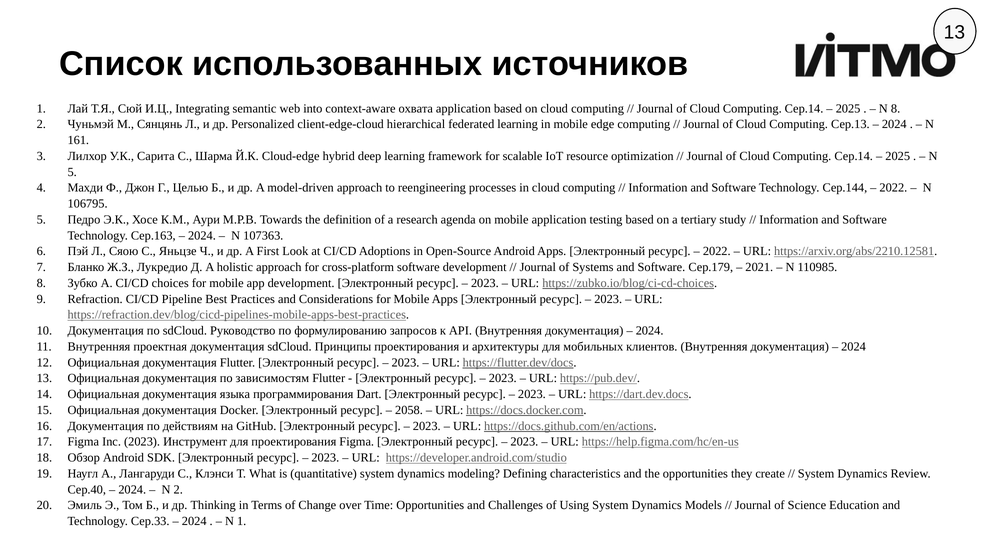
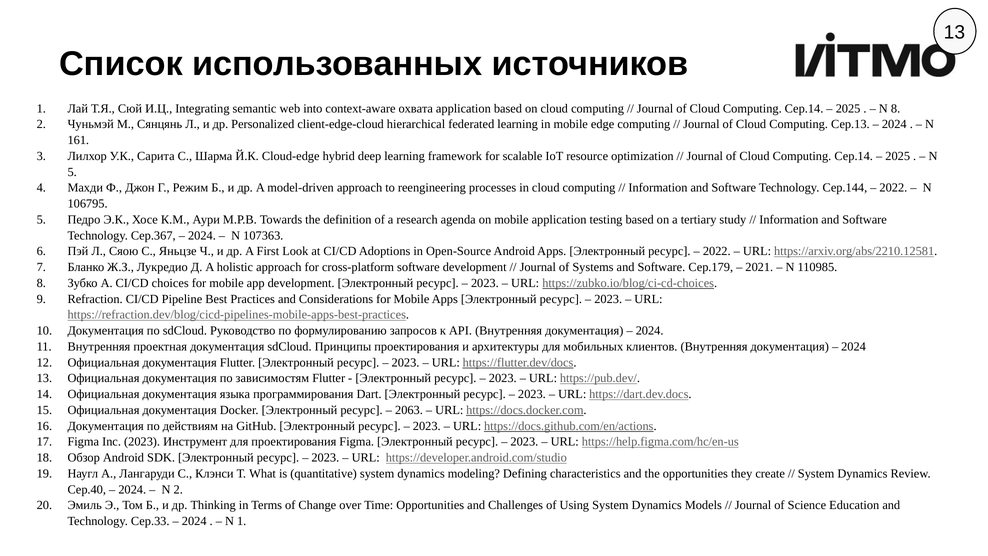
Целью: Целью -> Режим
Сер.163: Сер.163 -> Сер.367
2058: 2058 -> 2063
